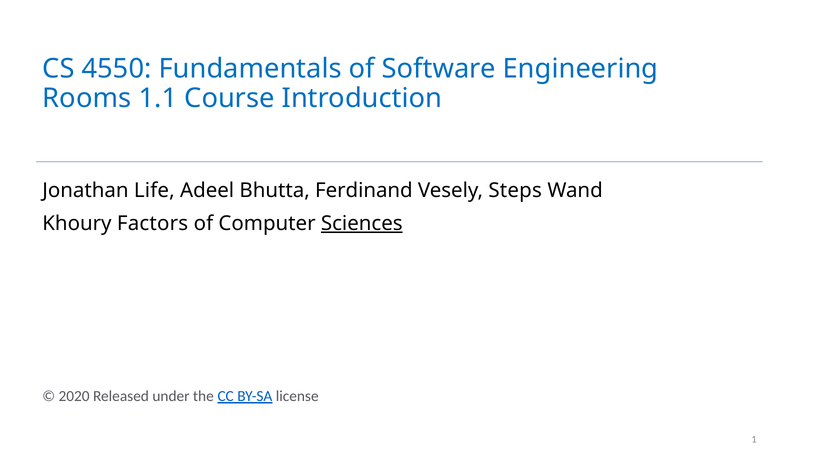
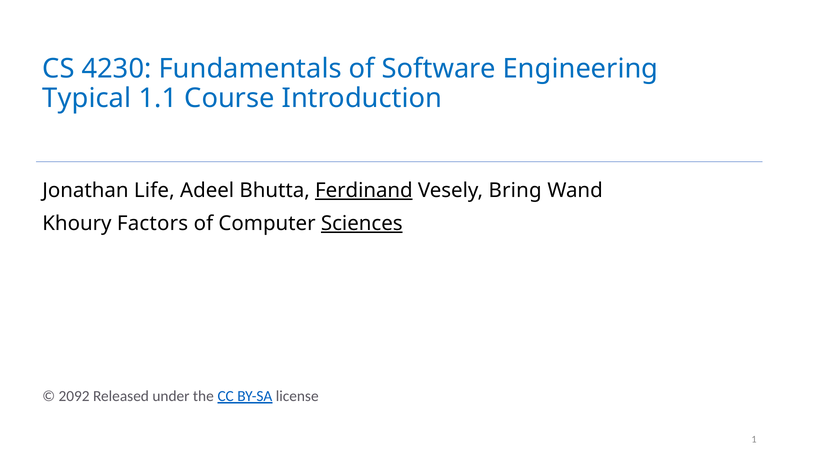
4550: 4550 -> 4230
Rooms: Rooms -> Typical
Ferdinand underline: none -> present
Steps: Steps -> Bring
2020: 2020 -> 2092
